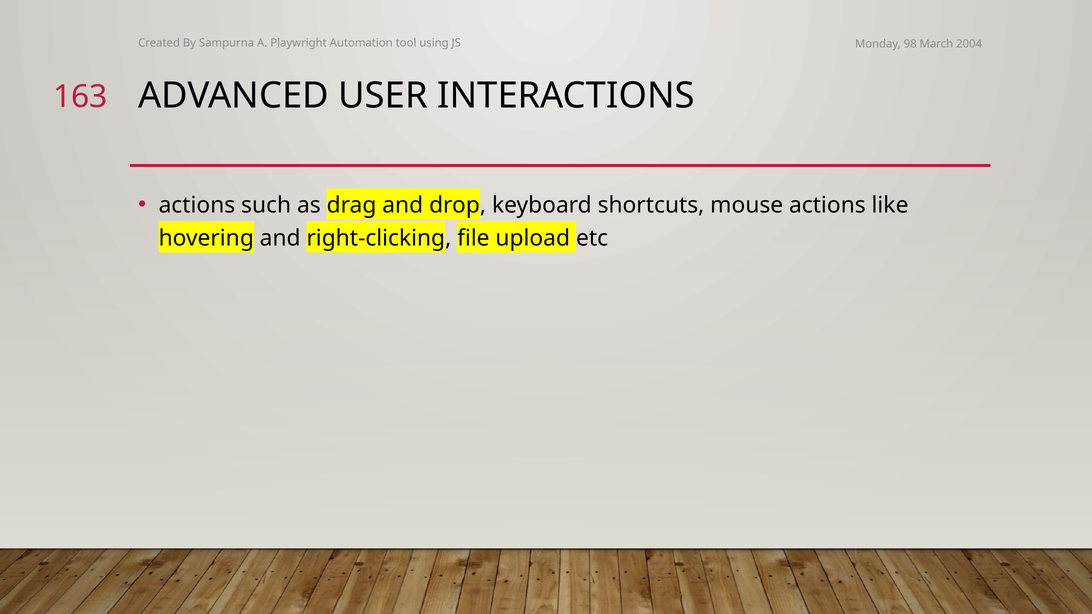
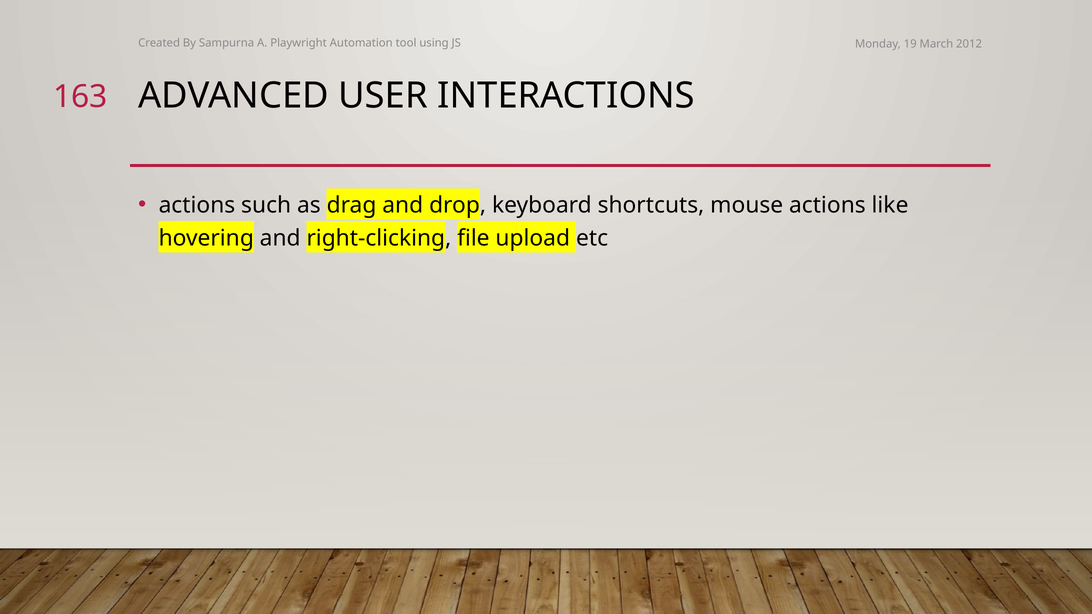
98: 98 -> 19
2004: 2004 -> 2012
